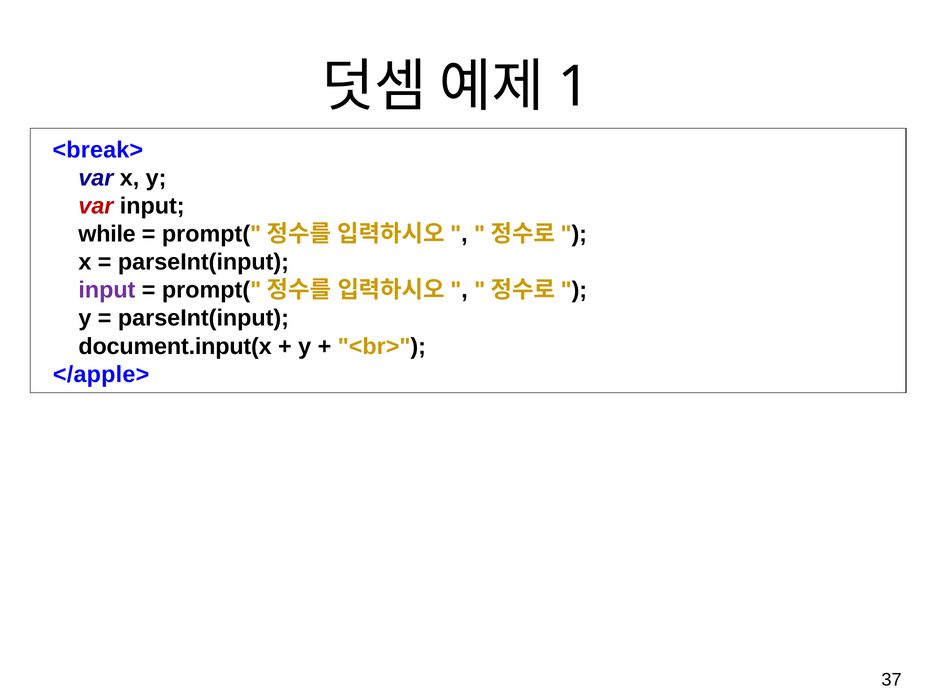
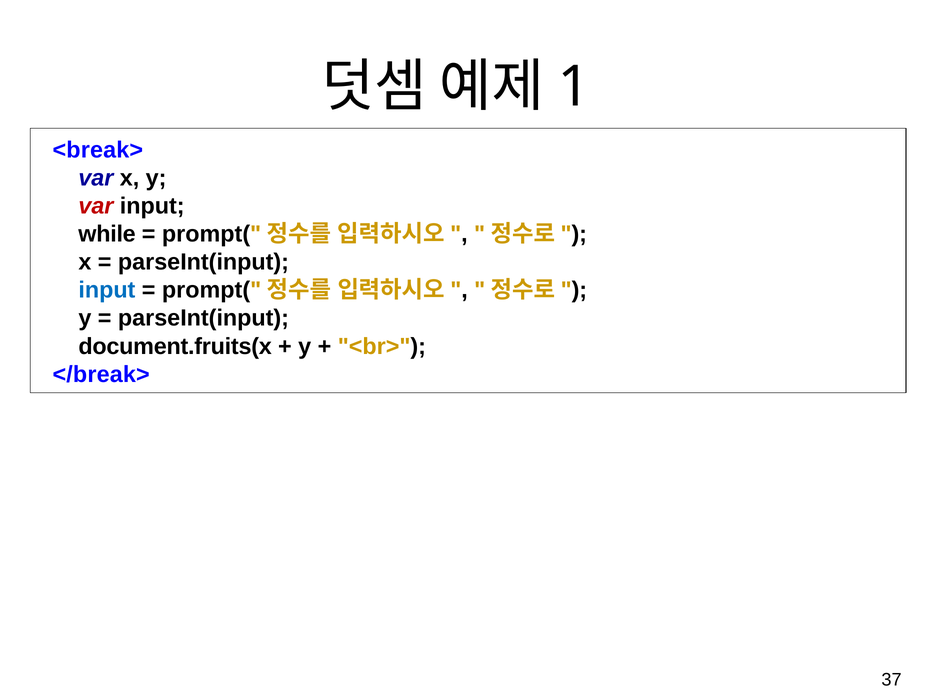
input at (107, 290) colour: purple -> blue
document.input(x: document.input(x -> document.fruits(x
</apple>: </apple> -> </break>
